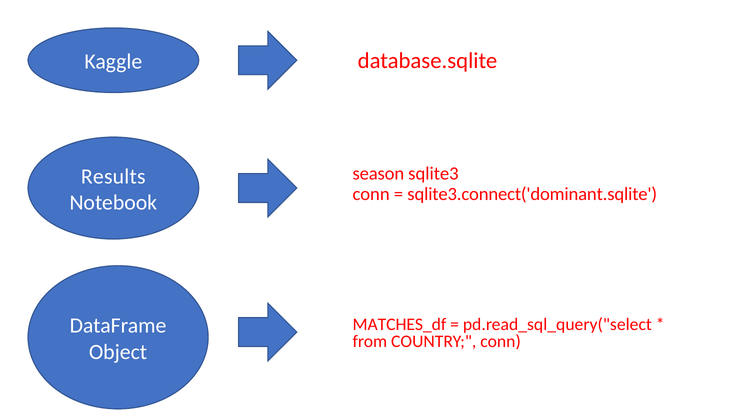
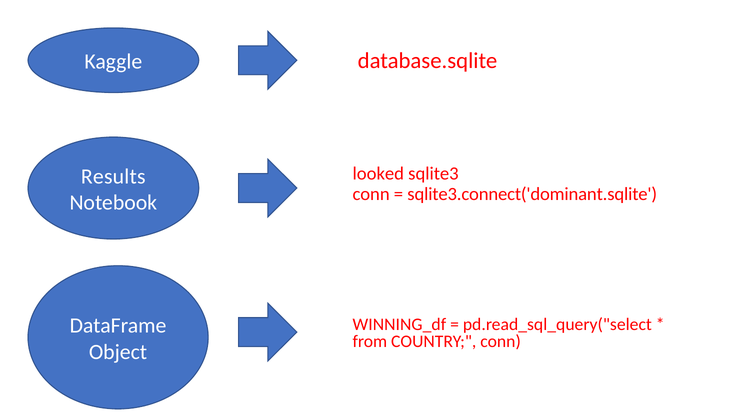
season: season -> looked
MATCHES_df: MATCHES_df -> WINNING_df
